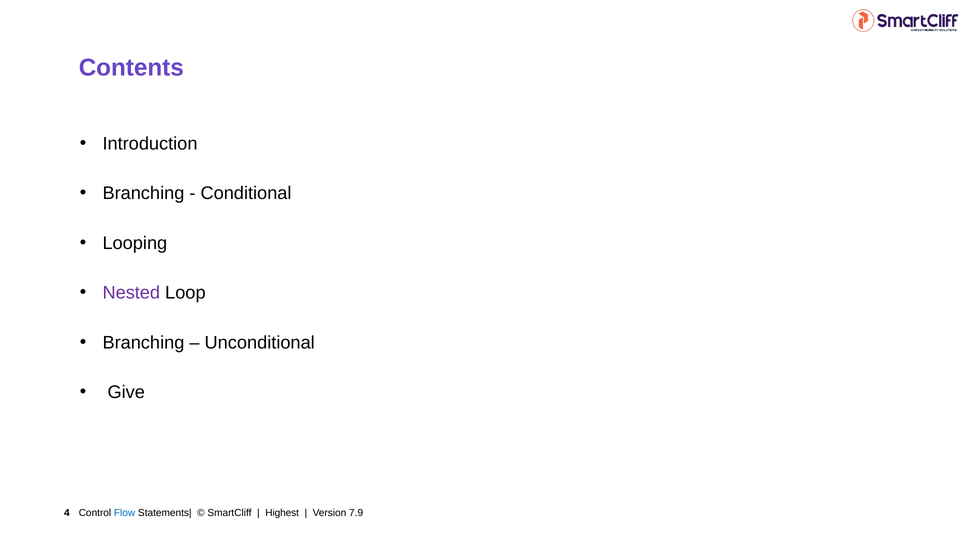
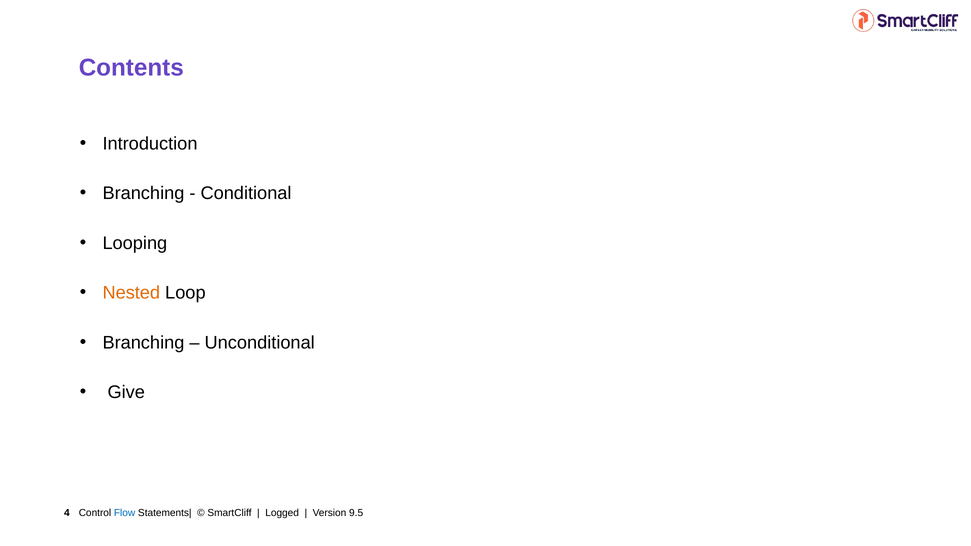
Nested colour: purple -> orange
Highest: Highest -> Logged
7.9: 7.9 -> 9.5
